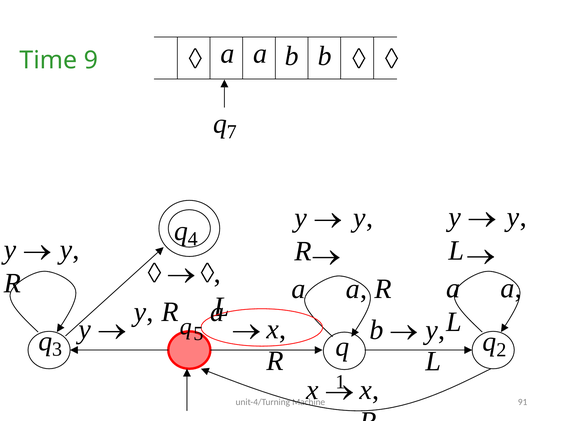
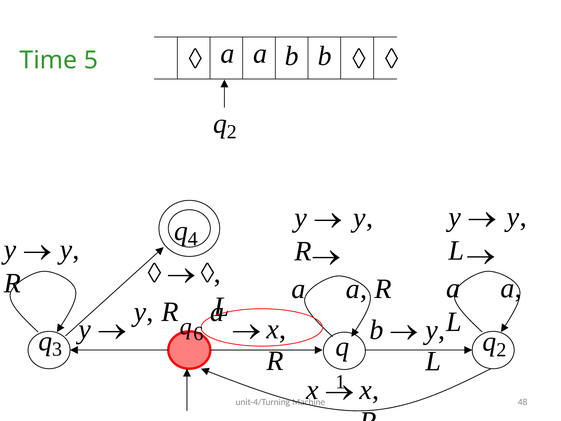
9: 9 -> 5
7 at (232, 132): 7 -> 2
5: 5 -> 6
91: 91 -> 48
